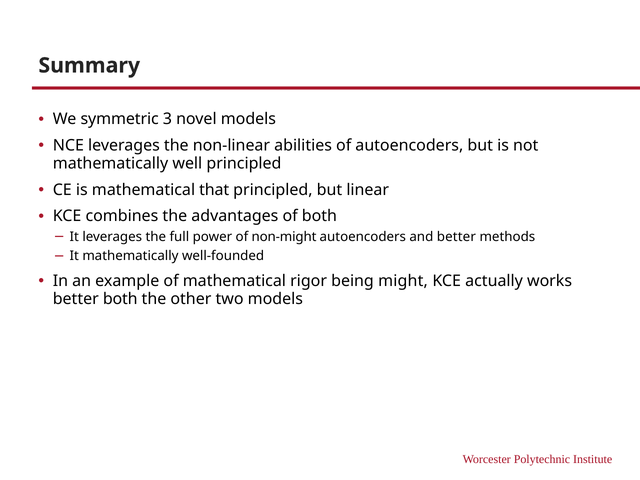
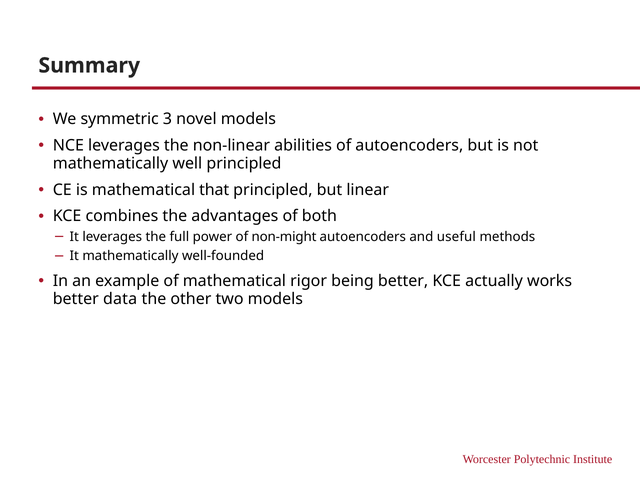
and better: better -> useful
being might: might -> better
better both: both -> data
